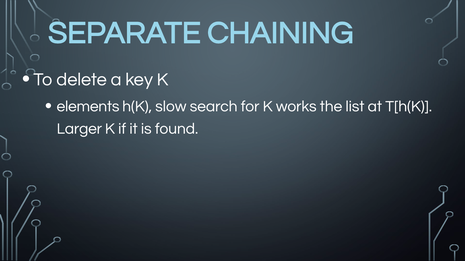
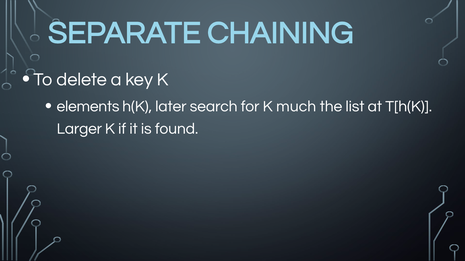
slow: slow -> later
works: works -> much
